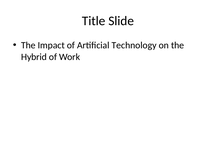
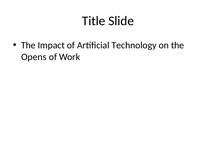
Hybrid: Hybrid -> Opens
